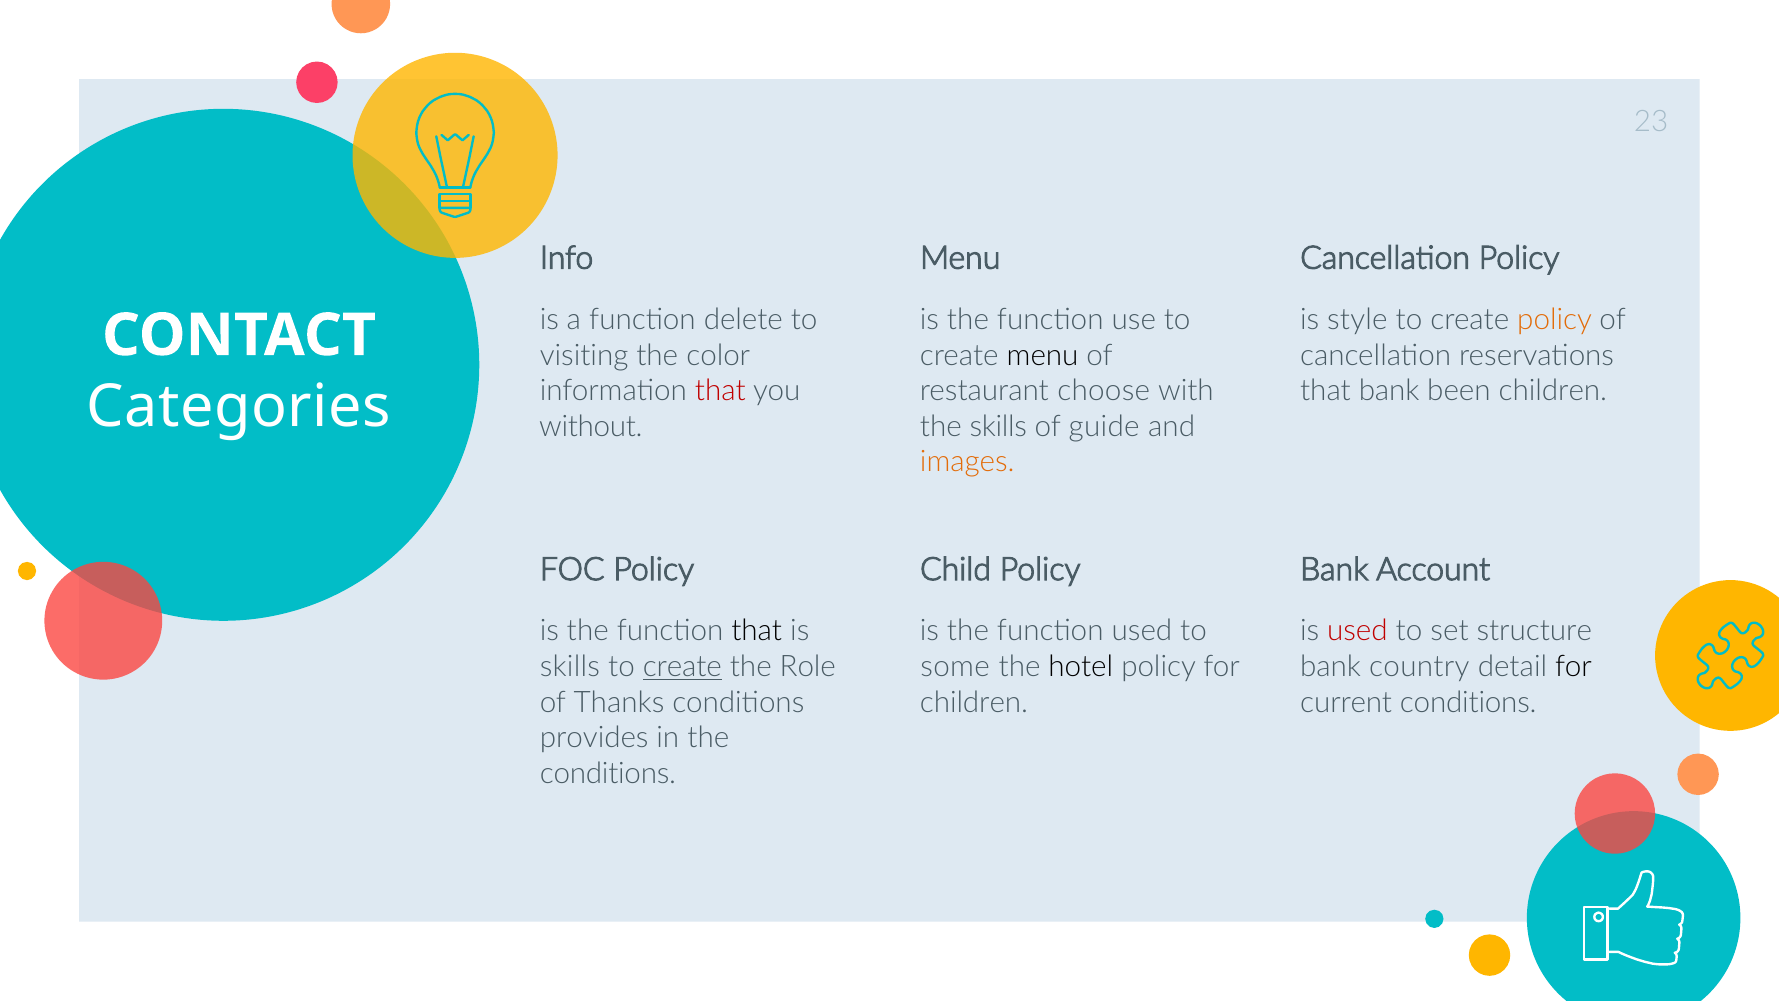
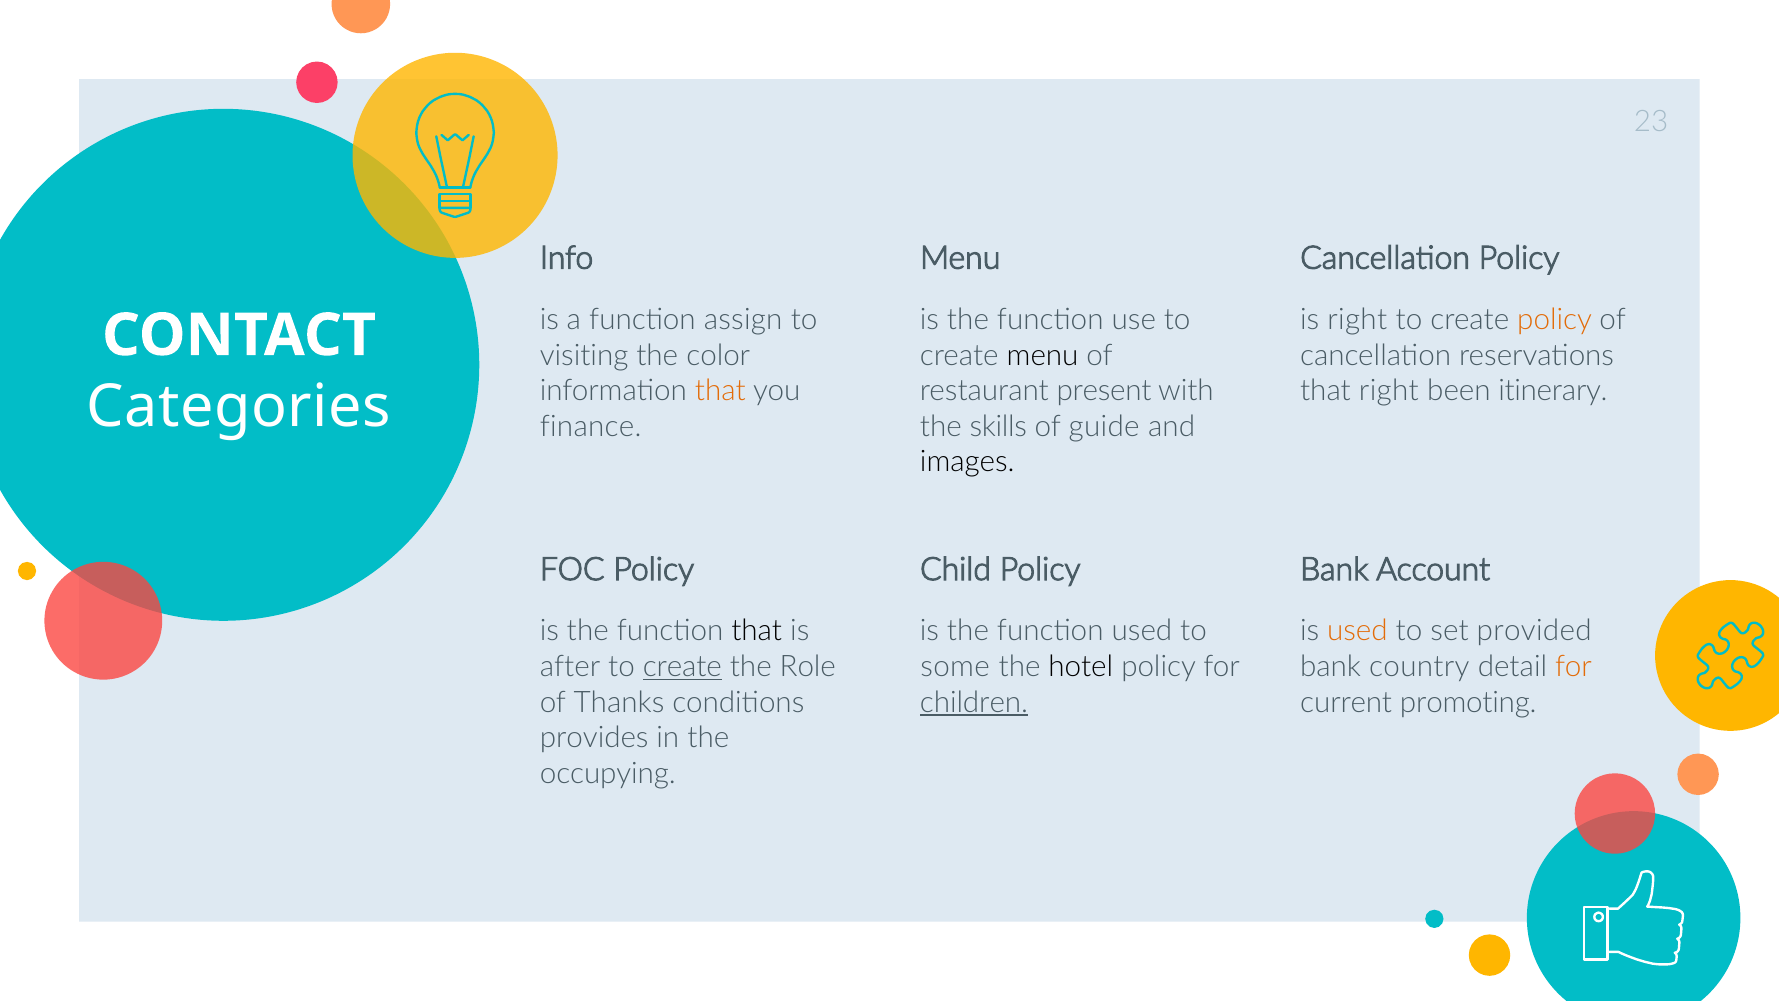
delete: delete -> assign
is style: style -> right
that at (720, 391) colour: red -> orange
choose: choose -> present
that bank: bank -> right
been children: children -> itinerary
without: without -> finance
images colour: orange -> black
used at (1357, 631) colour: red -> orange
structure: structure -> provided
skills at (570, 667): skills -> after
for at (1573, 667) colour: black -> orange
children at (974, 702) underline: none -> present
current conditions: conditions -> promoting
conditions at (608, 773): conditions -> occupying
